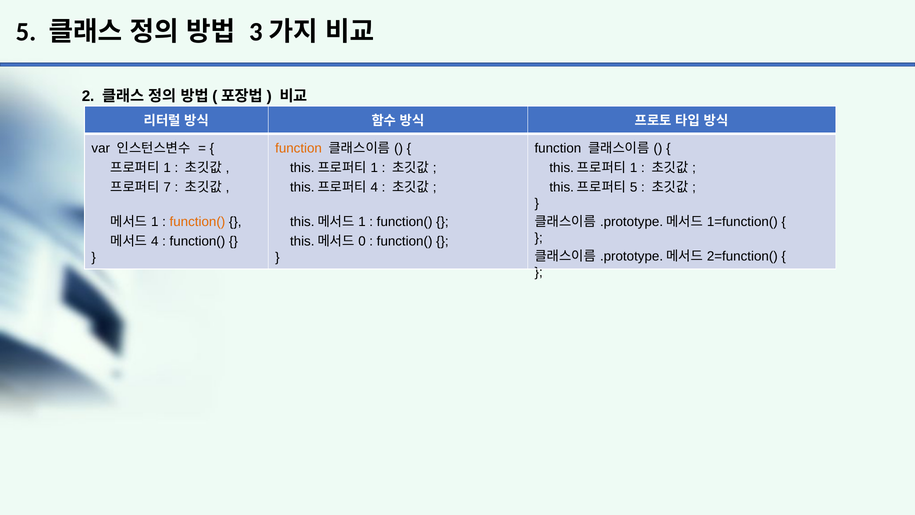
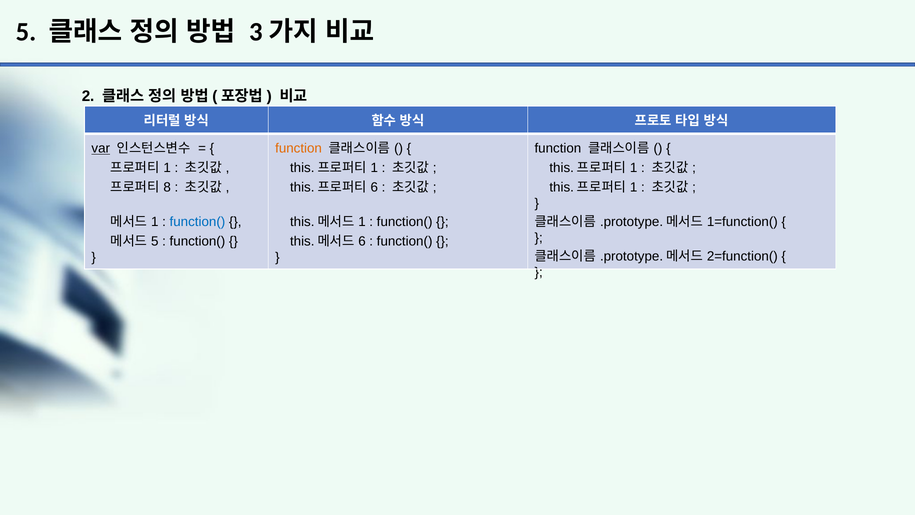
var underline: none -> present
4 at (374, 187): 4 -> 6
5 at (634, 187): 5 -> 1
7: 7 -> 8
function( at (197, 222) colour: orange -> blue
0 at (362, 241): 0 -> 6
4 at (155, 241): 4 -> 5
